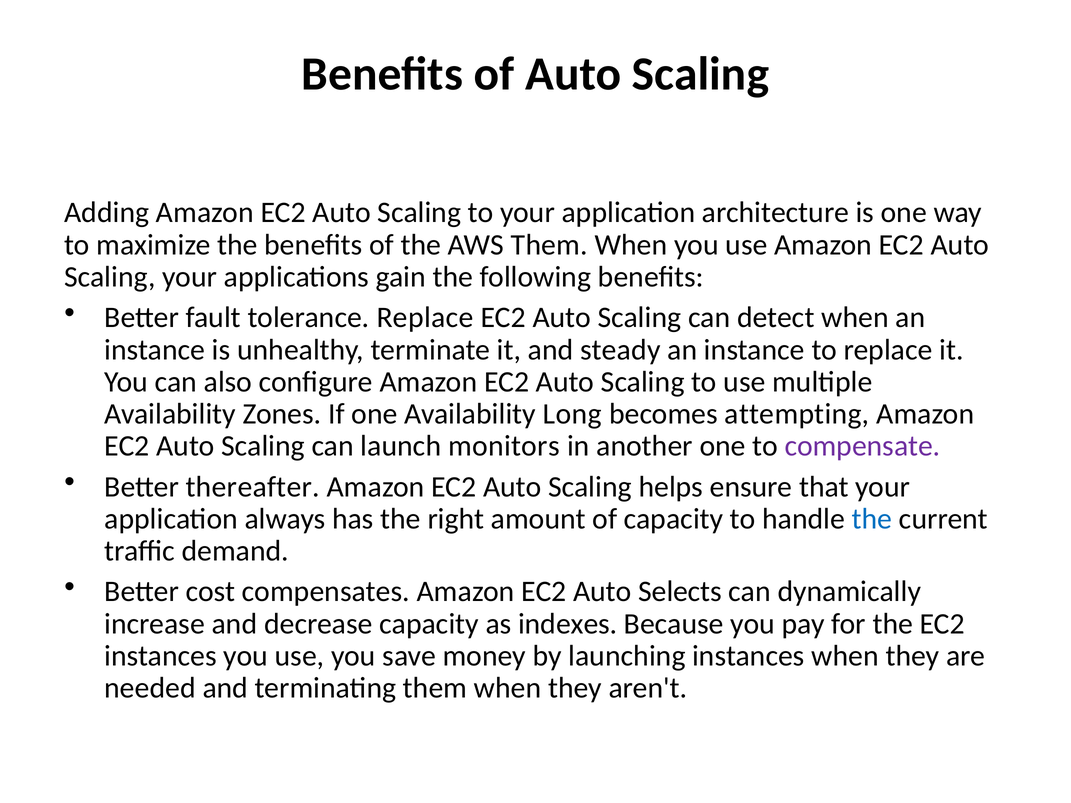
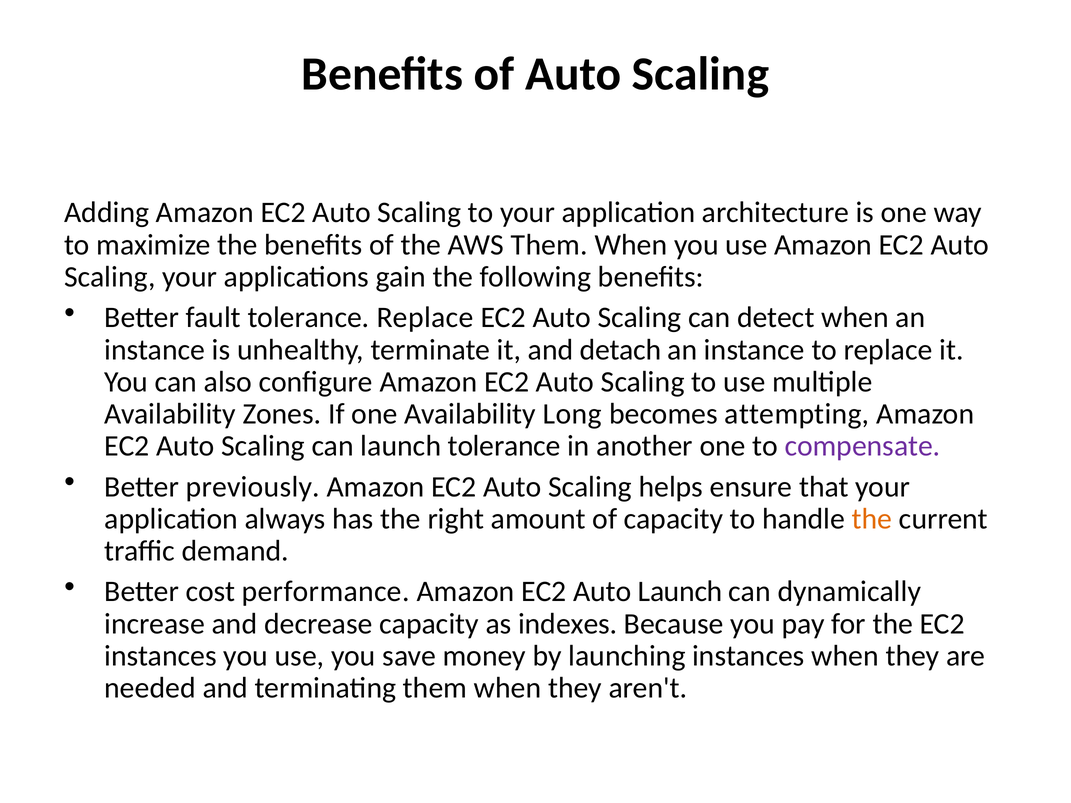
steady: steady -> detach
launch monitors: monitors -> tolerance
thereafter: thereafter -> previously
the at (872, 519) colour: blue -> orange
compensates: compensates -> performance
Auto Selects: Selects -> Launch
